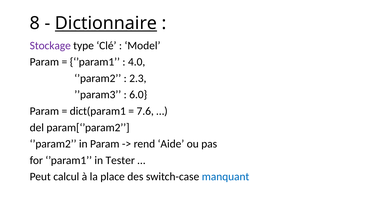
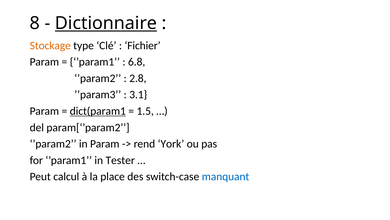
Stockage colour: purple -> orange
Model: Model -> Fichier
4.0: 4.0 -> 6.8
2.3: 2.3 -> 2.8
6.0: 6.0 -> 3.1
dict(param1 underline: none -> present
7.6: 7.6 -> 1.5
Aide: Aide -> York
